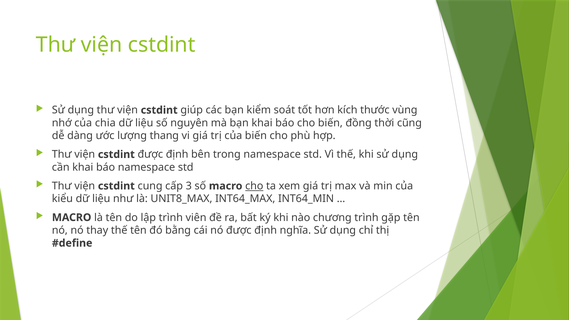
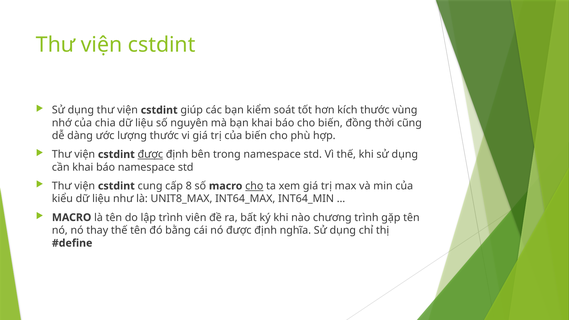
lượng thang: thang -> thước
được at (150, 154) underline: none -> present
3: 3 -> 8
